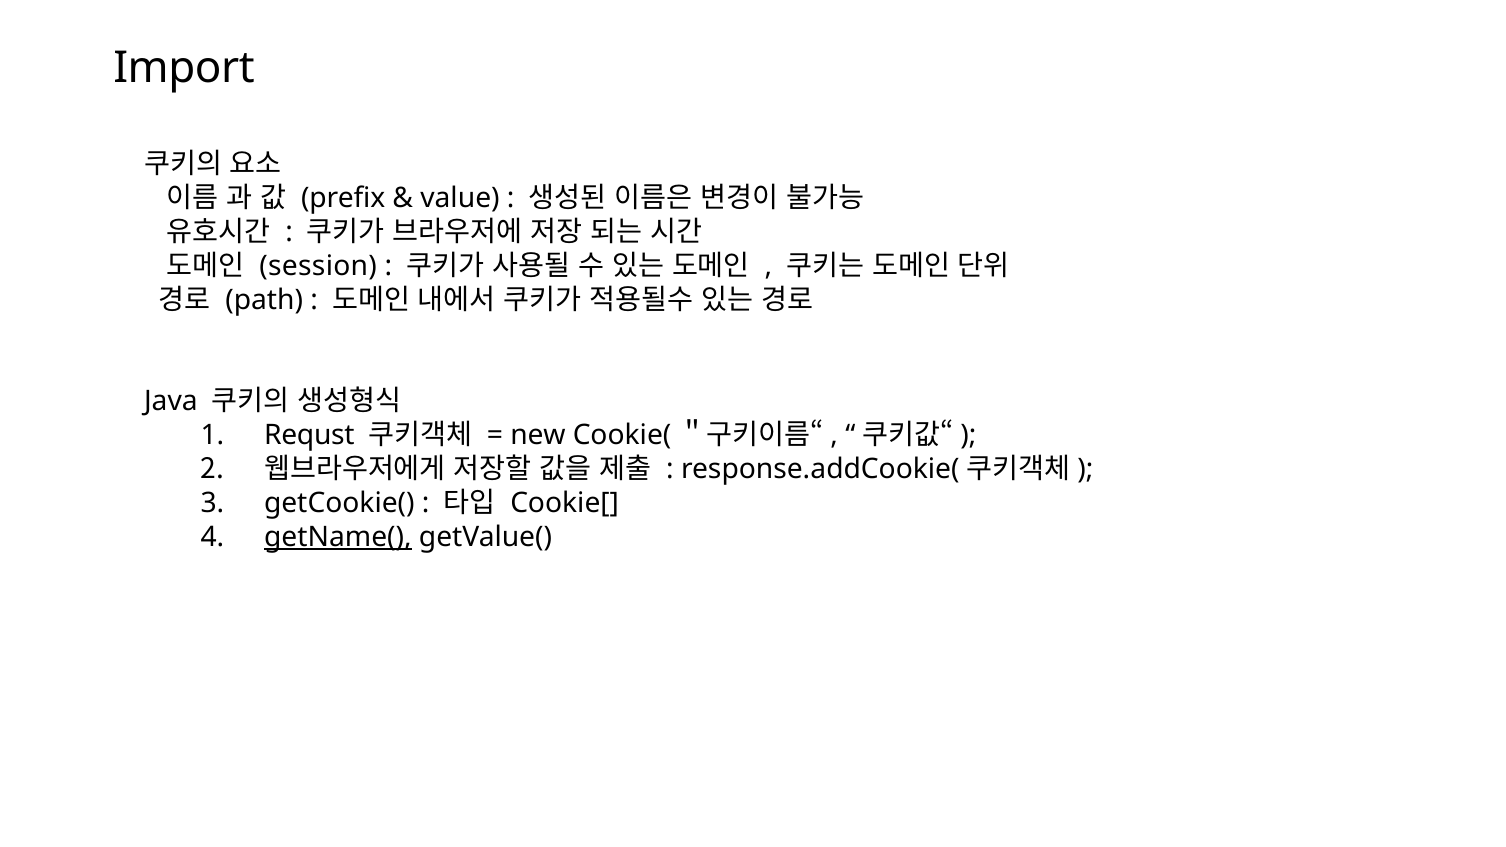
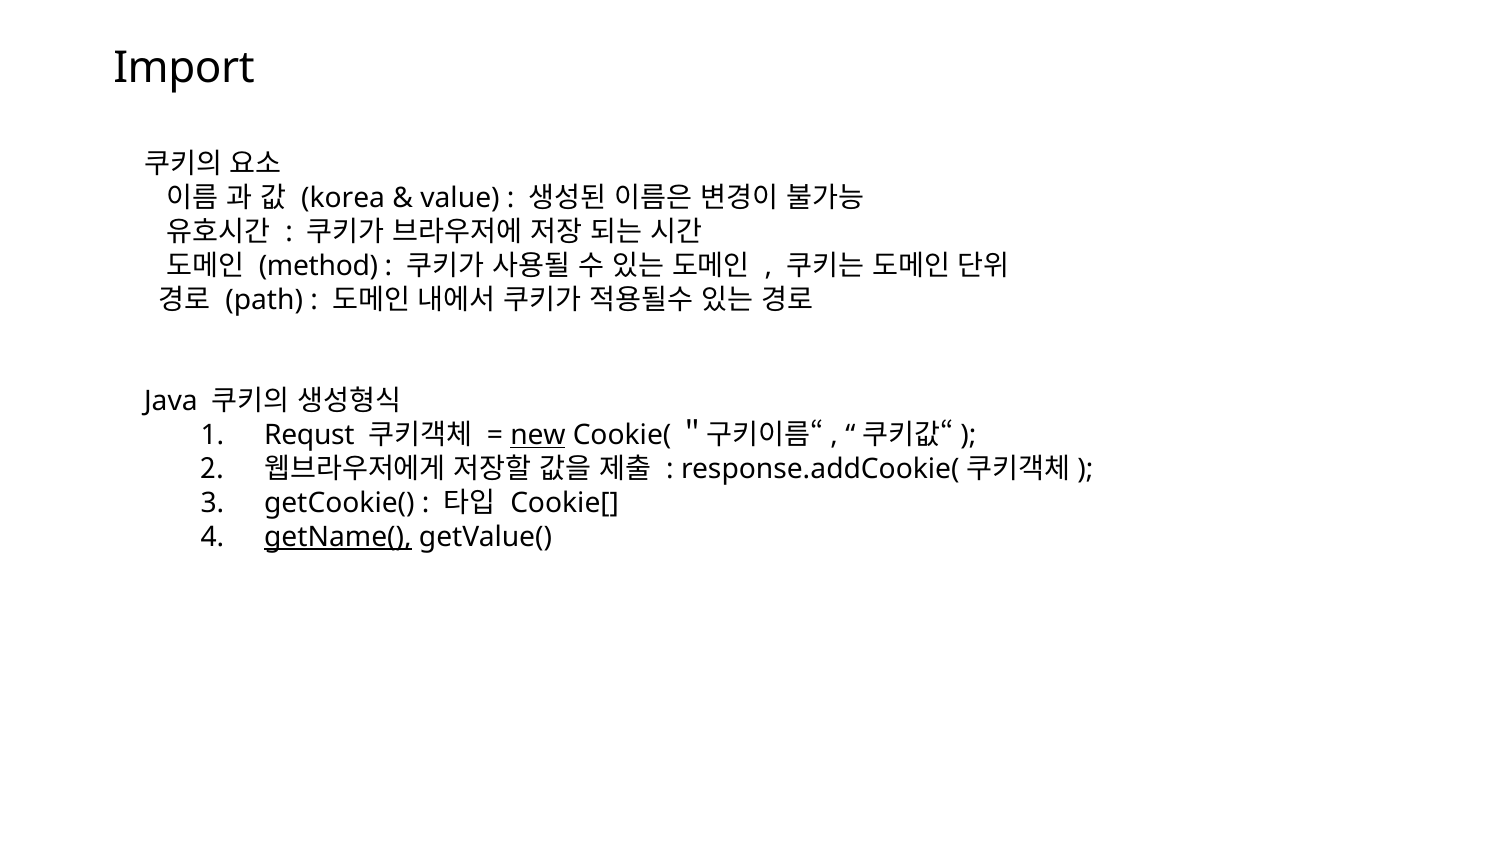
prefix: prefix -> korea
session: session -> method
new underline: none -> present
